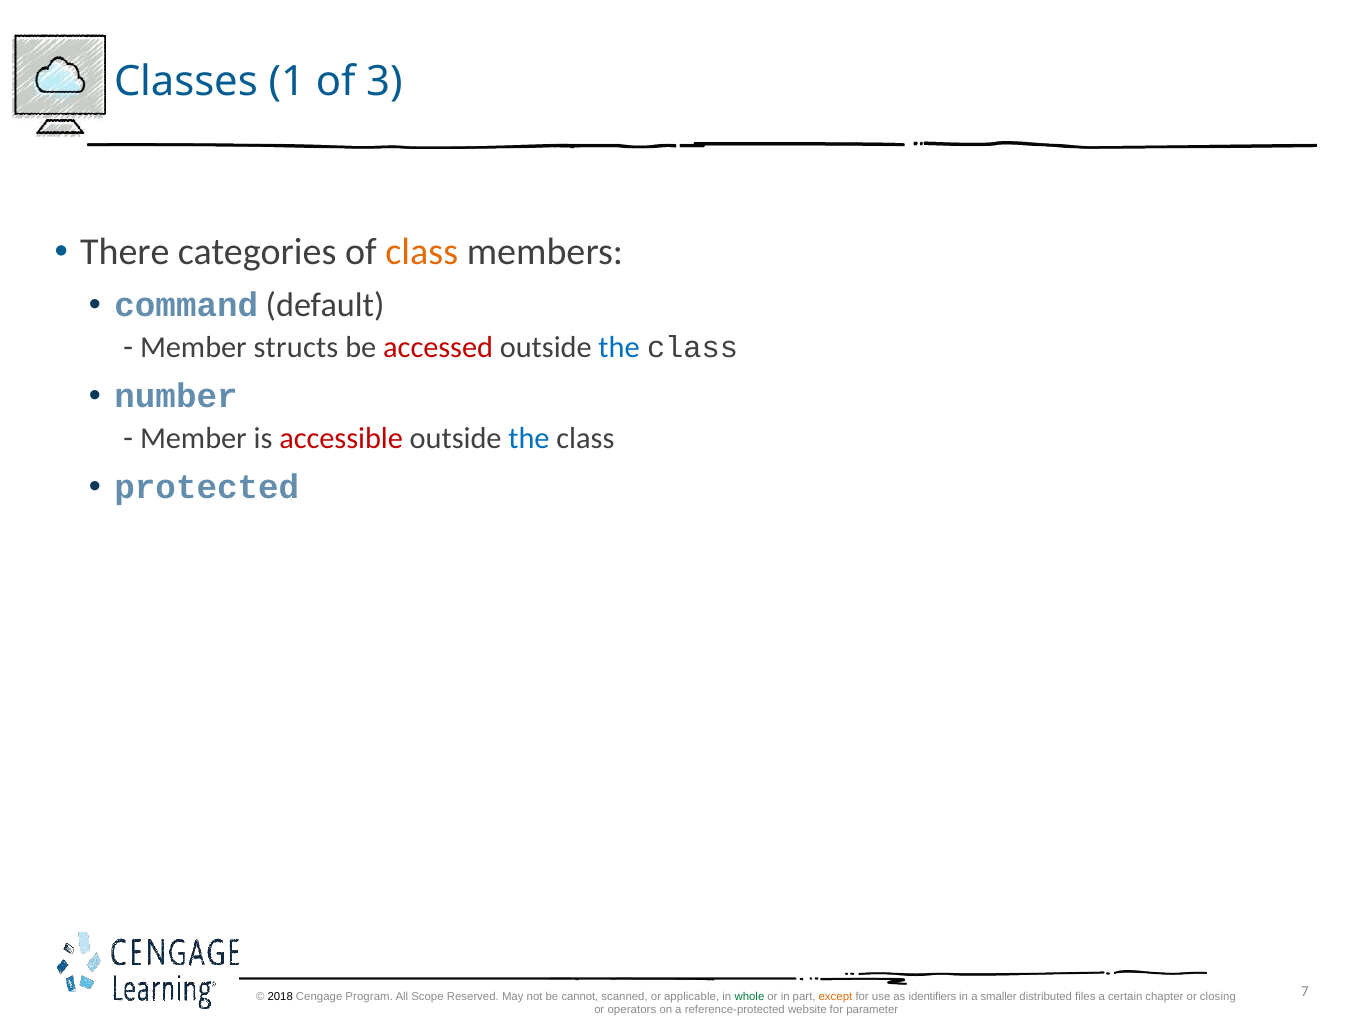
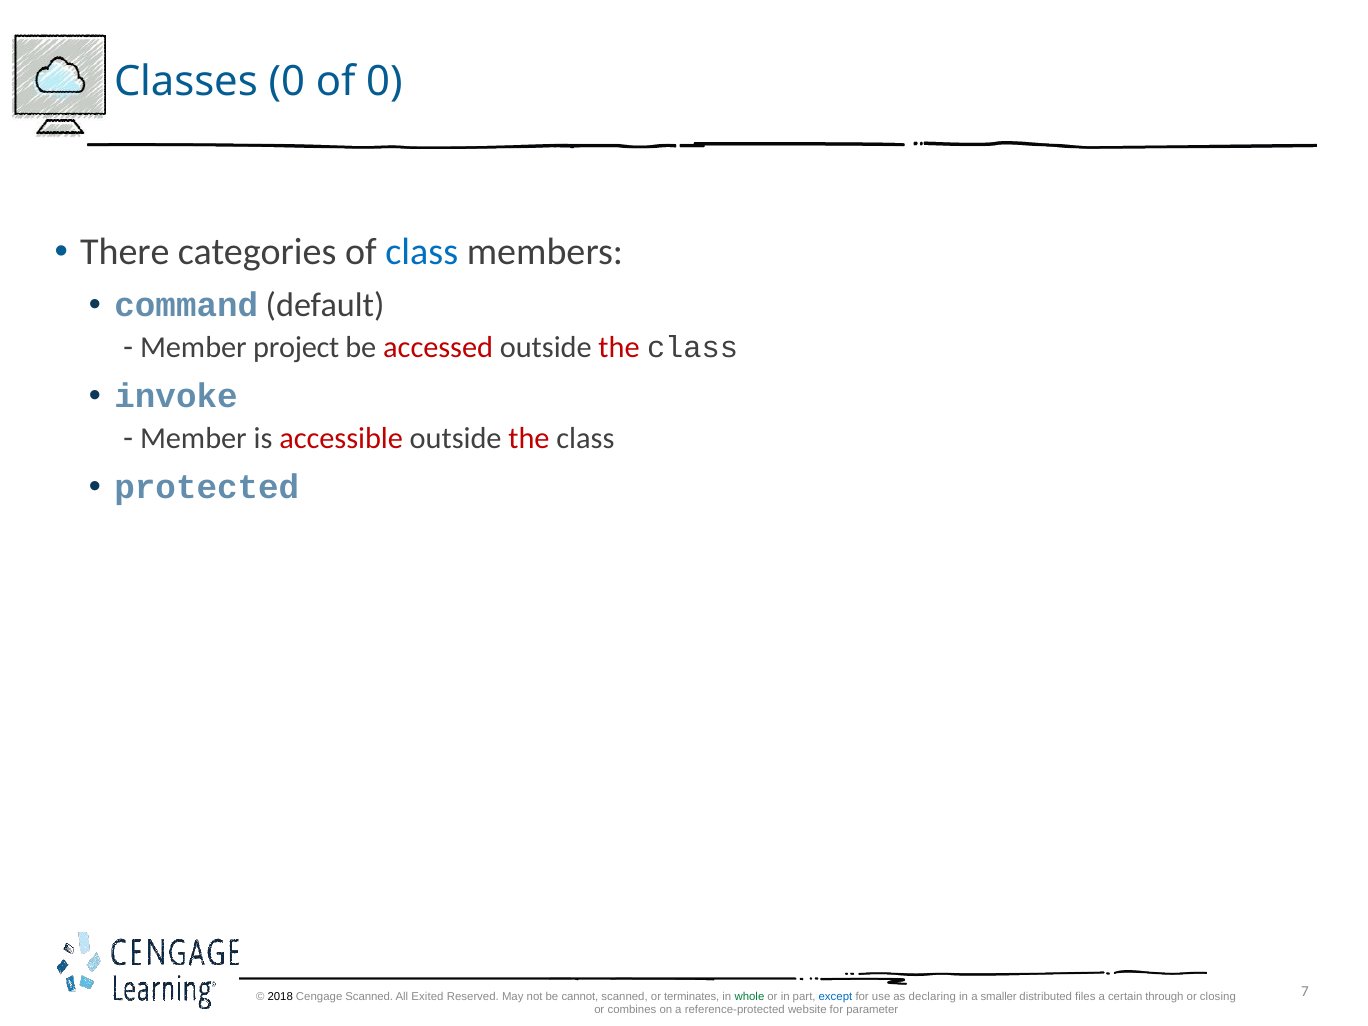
Classes 1: 1 -> 0
of 3: 3 -> 0
class at (422, 252) colour: orange -> blue
structs: structs -> project
the at (619, 348) colour: blue -> red
number: number -> invoke
the at (529, 439) colour: blue -> red
Cengage Program: Program -> Scanned
Scope: Scope -> Exited
applicable: applicable -> terminates
except colour: orange -> blue
identifiers: identifiers -> declaring
chapter: chapter -> through
operators: operators -> combines
